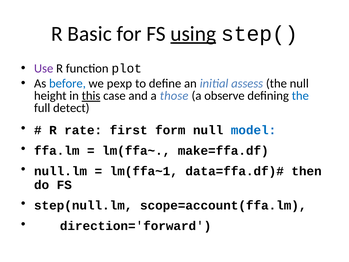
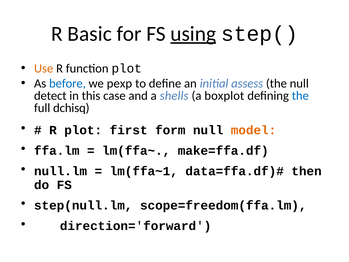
Use colour: purple -> orange
height: height -> detect
this underline: present -> none
those: those -> shells
observe: observe -> boxplot
detect: detect -> dchisq
R rate: rate -> plot
model colour: blue -> orange
scope=account(ffa.lm: scope=account(ffa.lm -> scope=freedom(ffa.lm
